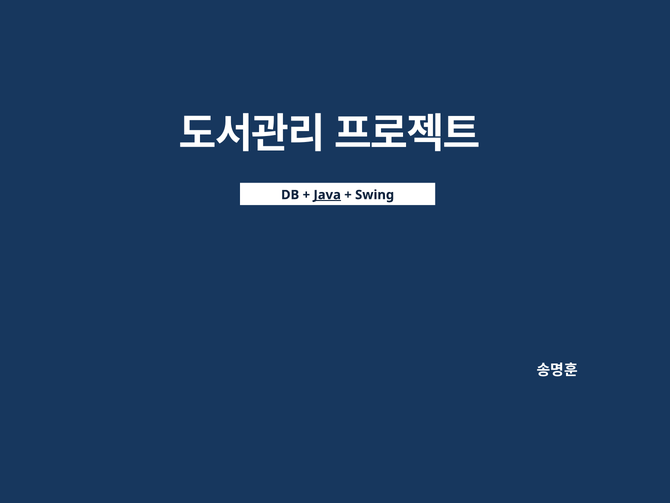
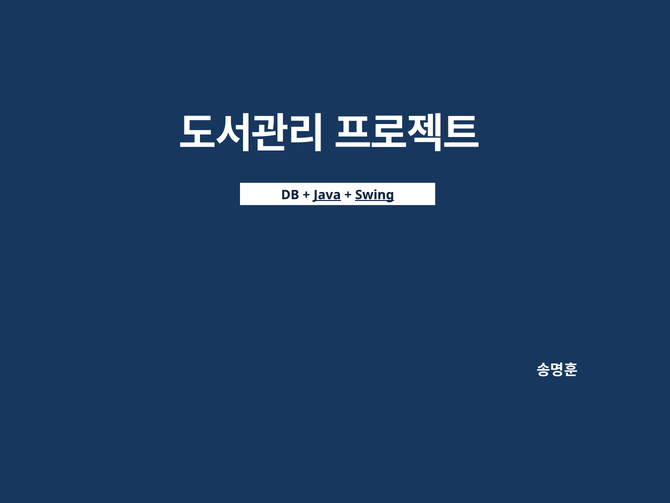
Swing underline: none -> present
